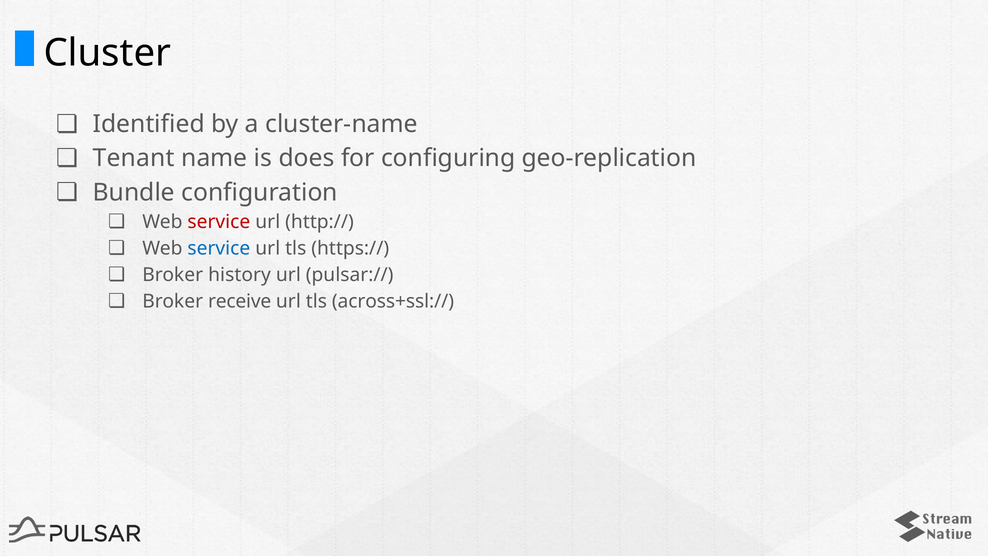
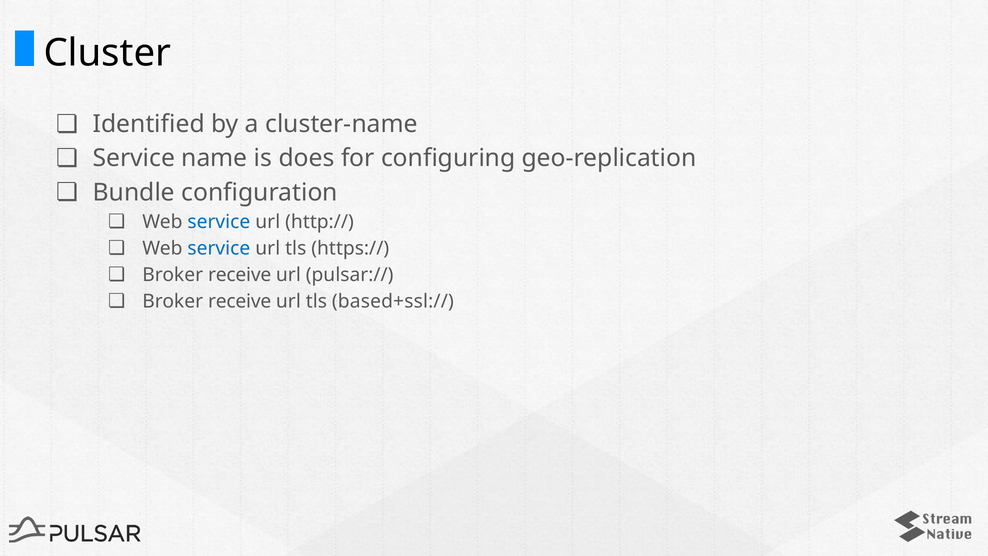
Tenant at (134, 158): Tenant -> Service
service at (219, 222) colour: red -> blue
history at (240, 275): history -> receive
across+ssl://: across+ssl:// -> based+ssl://
